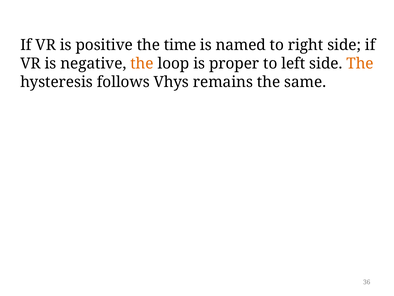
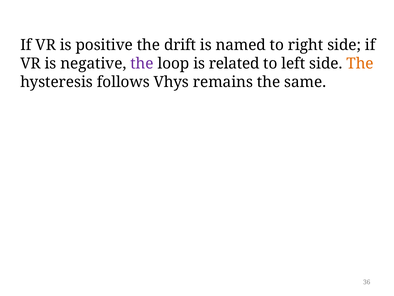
time: time -> drift
the at (142, 63) colour: orange -> purple
proper: proper -> related
